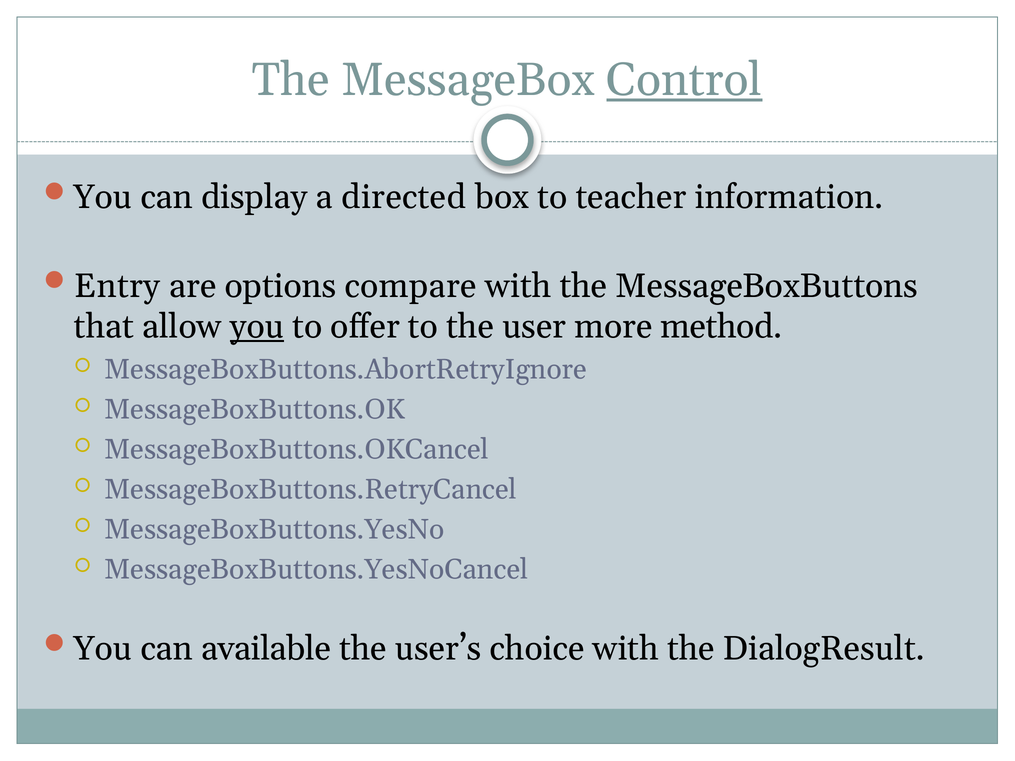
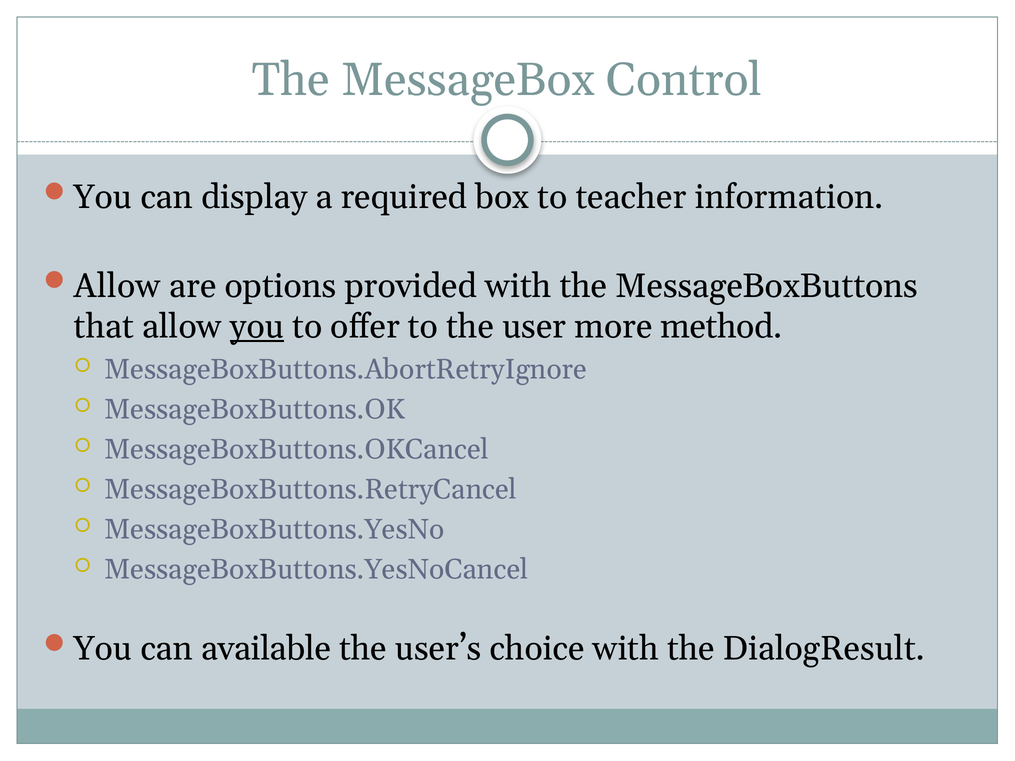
Control underline: present -> none
directed: directed -> required
Entry at (117, 286): Entry -> Allow
compare: compare -> provided
